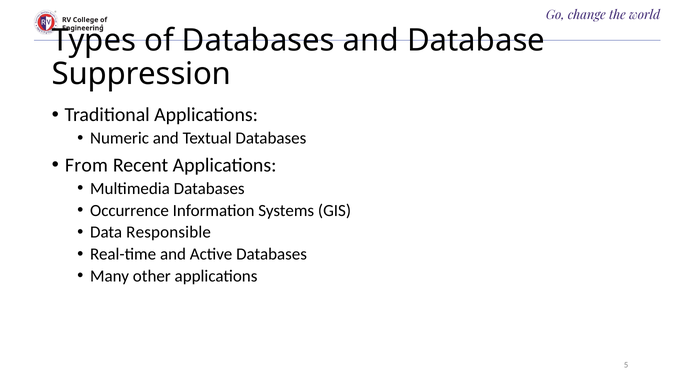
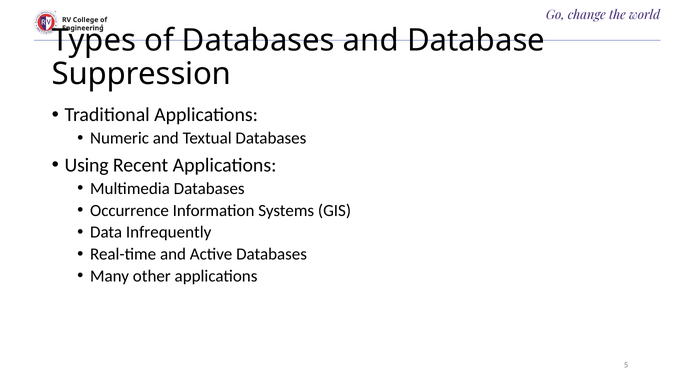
From: From -> Using
Responsible: Responsible -> Infrequently
